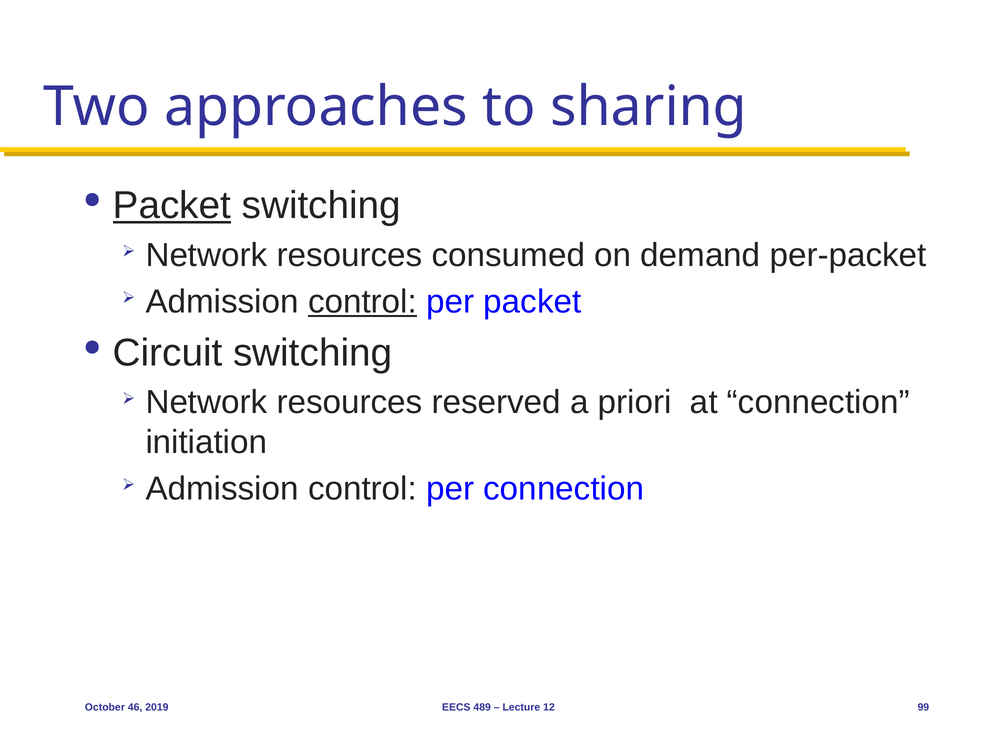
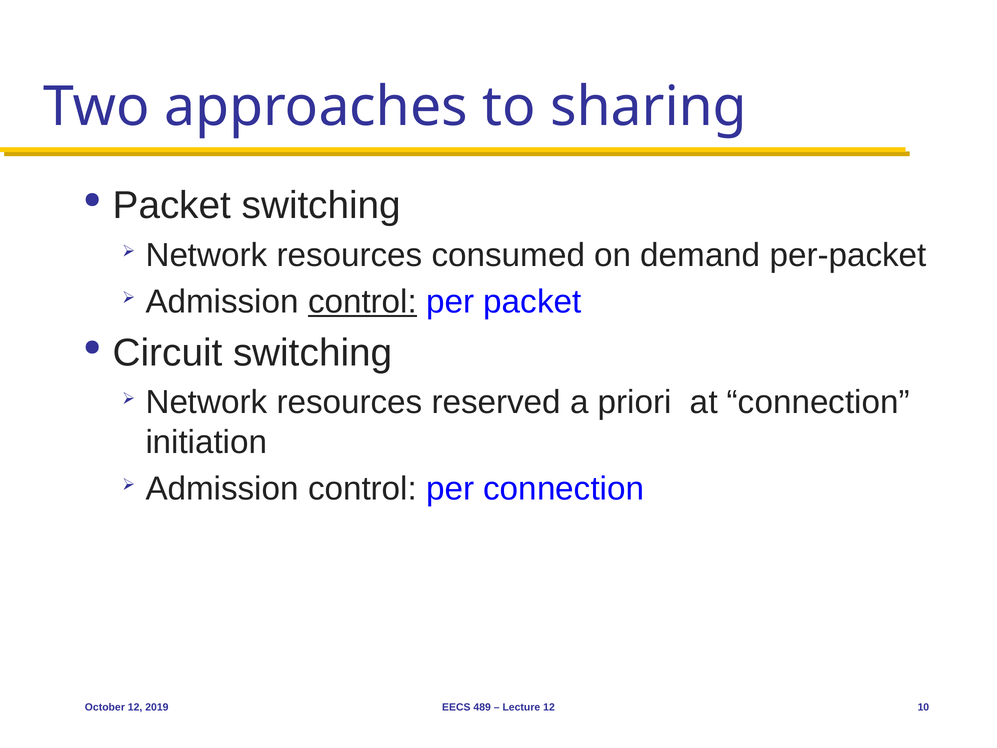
Packet at (172, 205) underline: present -> none
October 46: 46 -> 12
99: 99 -> 10
